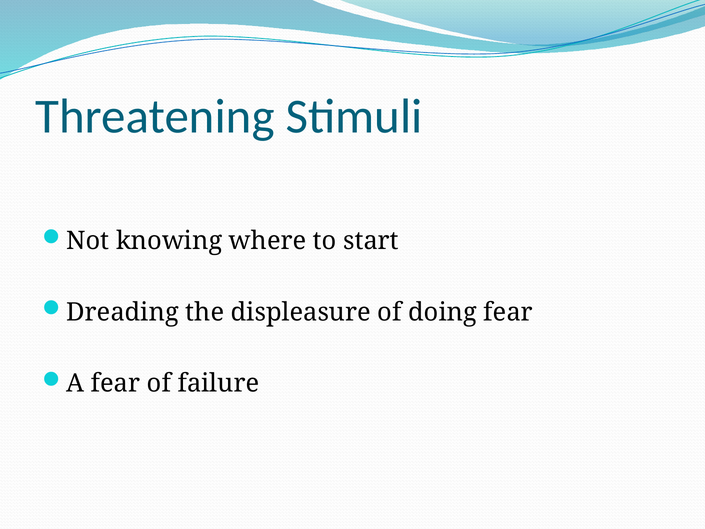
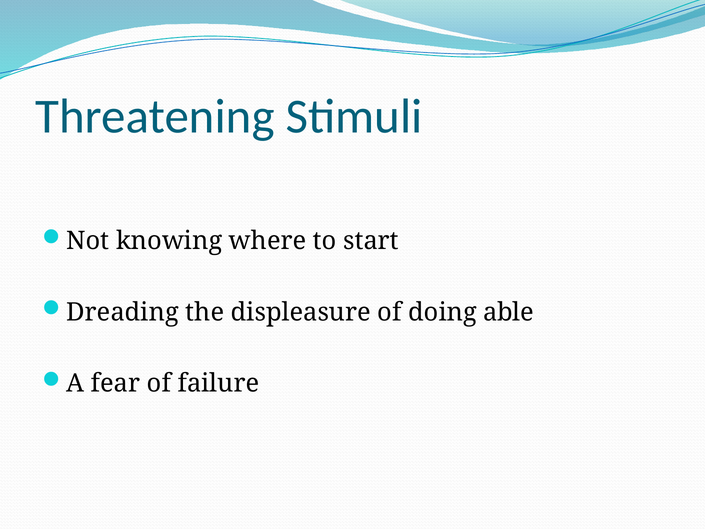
doing fear: fear -> able
